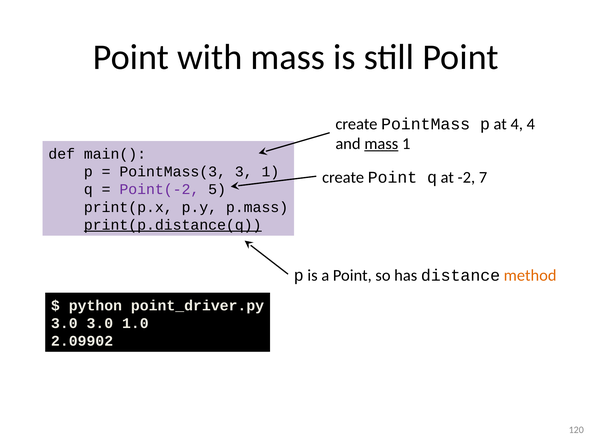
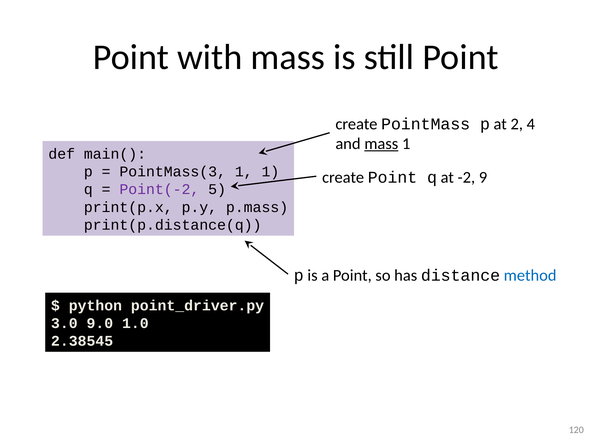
at 4: 4 -> 2
PointMass(3 3: 3 -> 1
7: 7 -> 9
print(p.distance(q underline: present -> none
method colour: orange -> blue
3.0 3.0: 3.0 -> 9.0
2.09902: 2.09902 -> 2.38545
